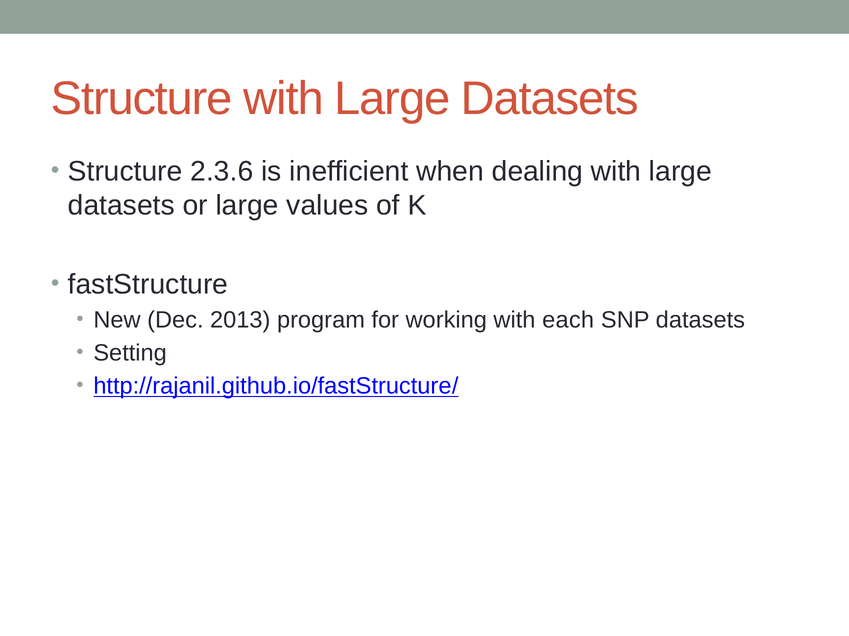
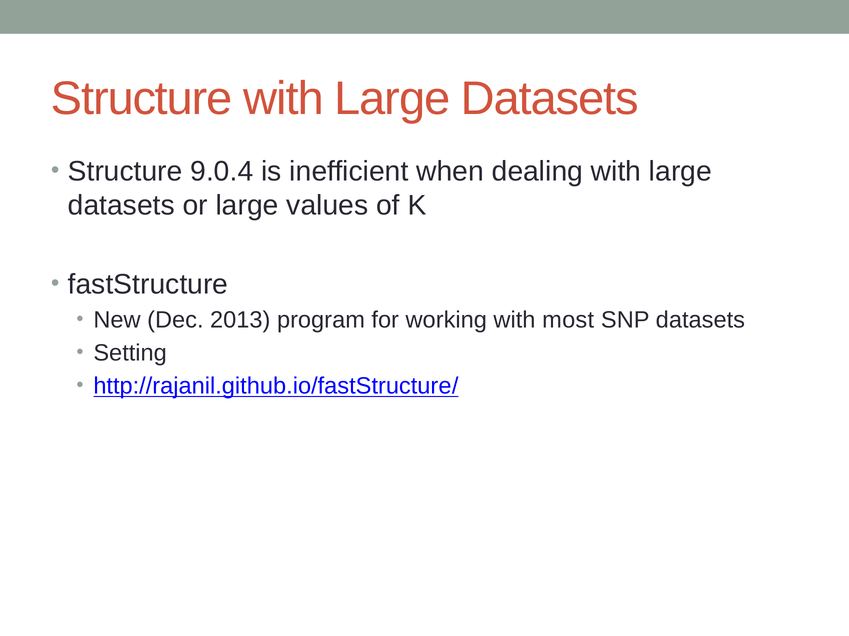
2.3.6: 2.3.6 -> 9.0.4
each: each -> most
